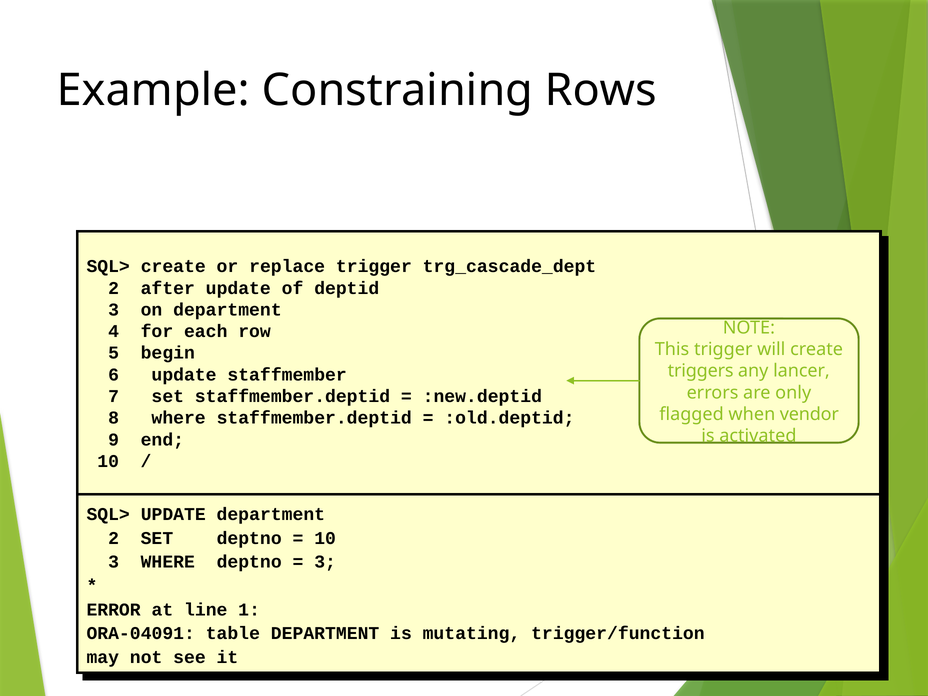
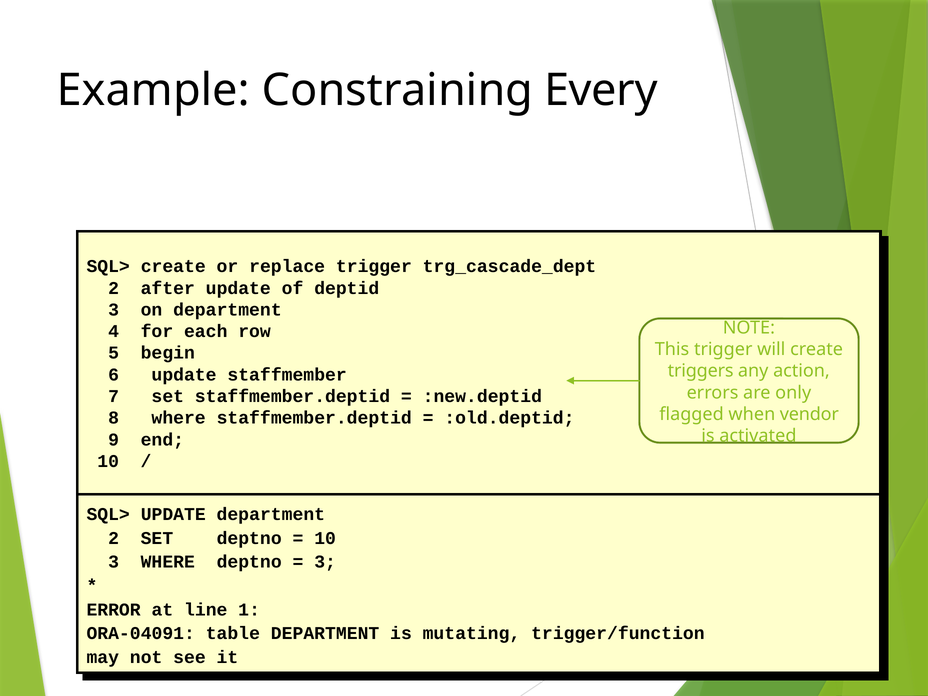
Rows: Rows -> Every
lancer: lancer -> action
